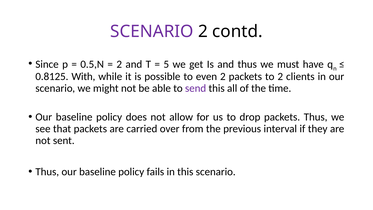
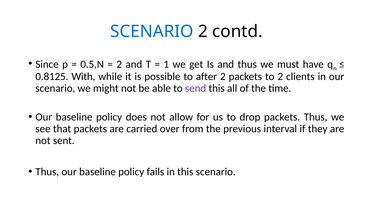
SCENARIO at (152, 31) colour: purple -> blue
5: 5 -> 1
even: even -> after
